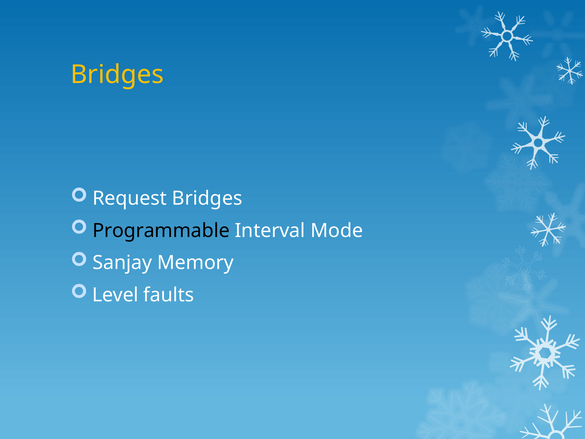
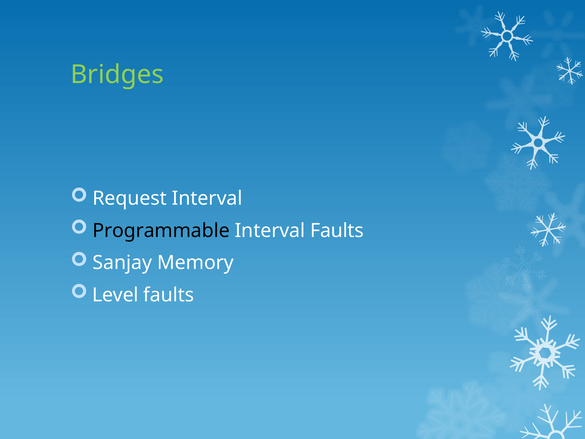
Bridges at (117, 75) colour: yellow -> light green
Request Bridges: Bridges -> Interval
Interval Mode: Mode -> Faults
